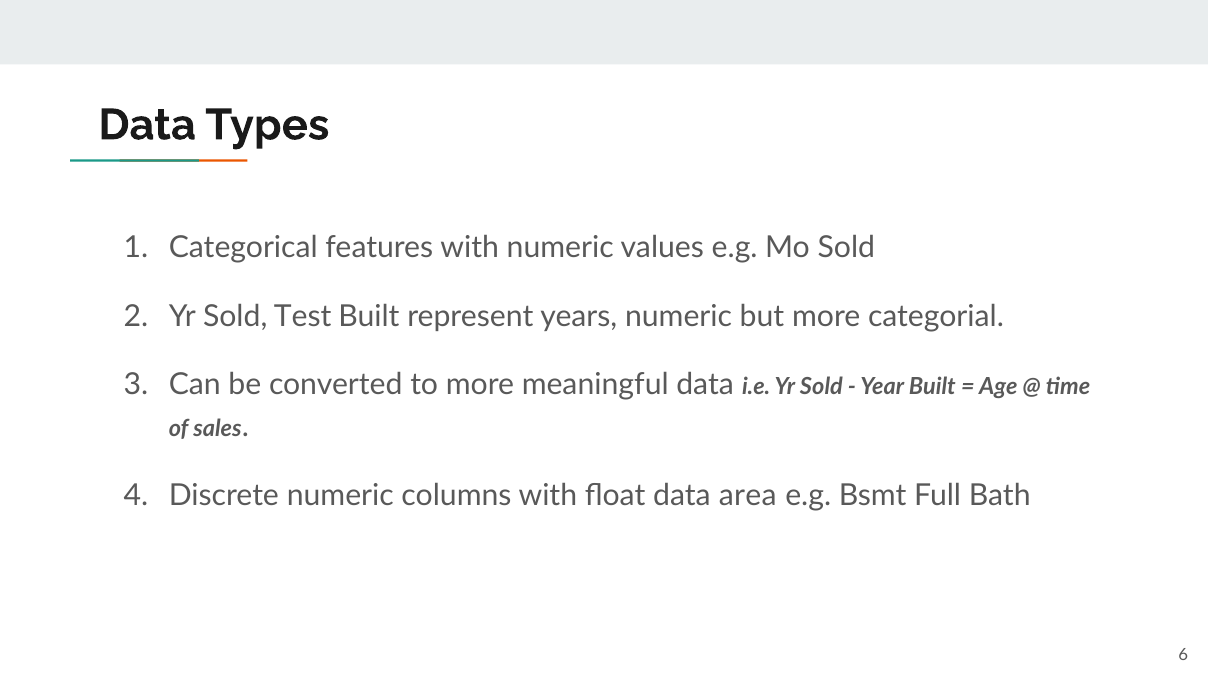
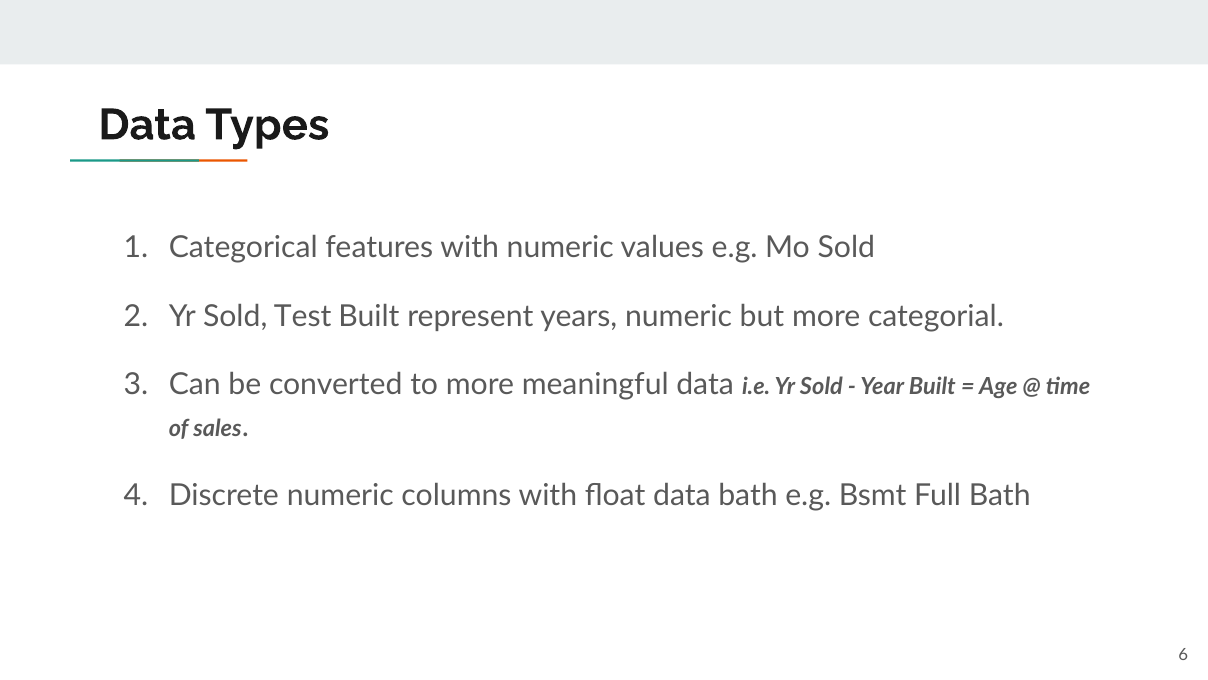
data area: area -> bath
